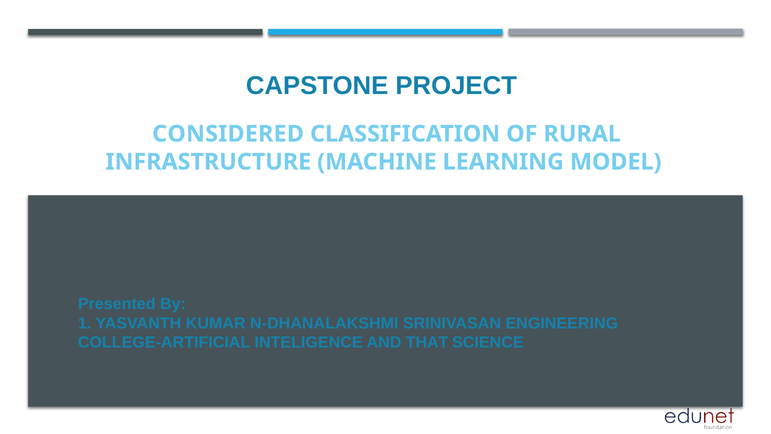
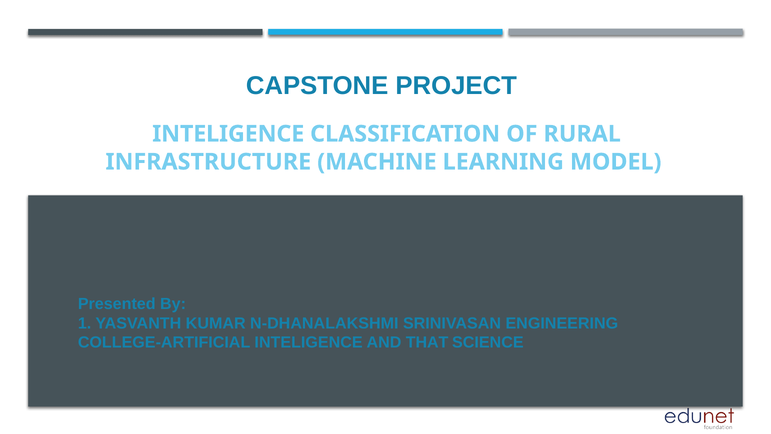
CONSIDERED at (228, 134): CONSIDERED -> INTELIGENCE
